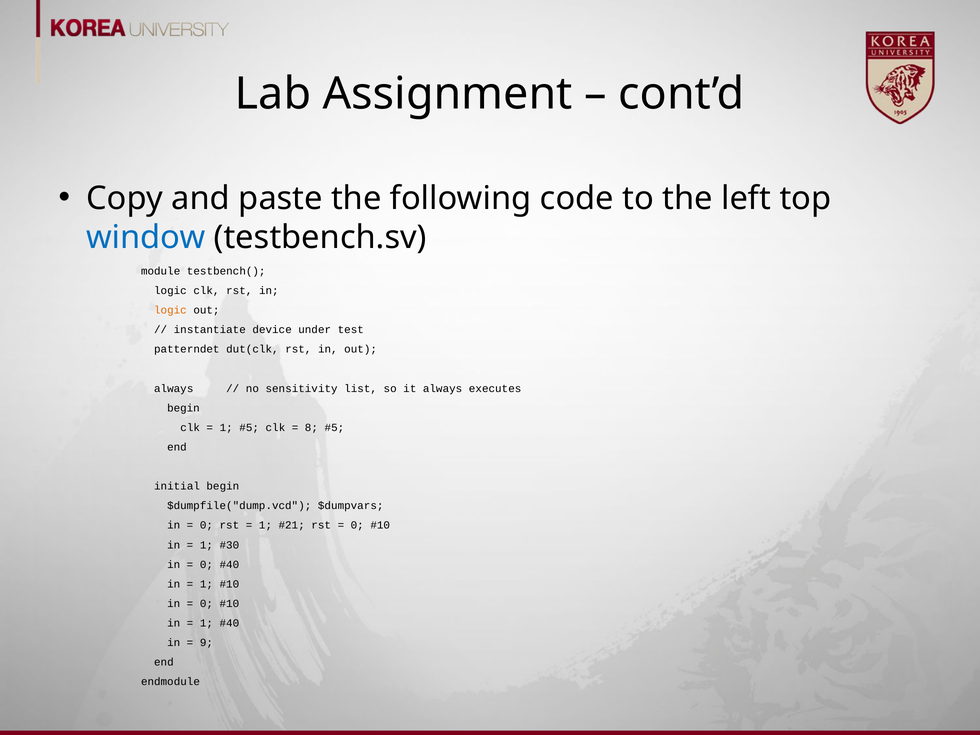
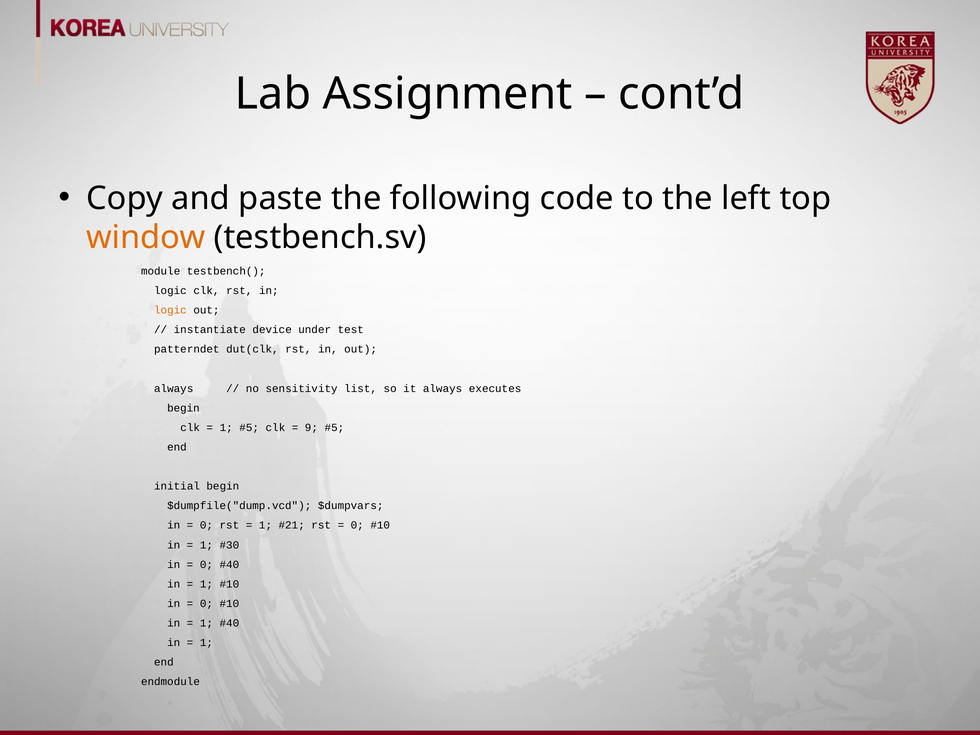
window colour: blue -> orange
8: 8 -> 9
9 at (206, 643): 9 -> 1
